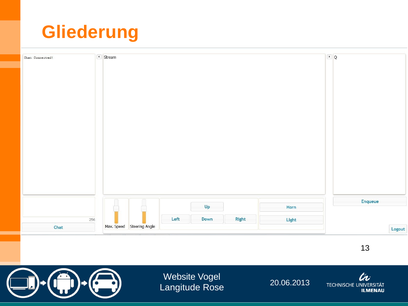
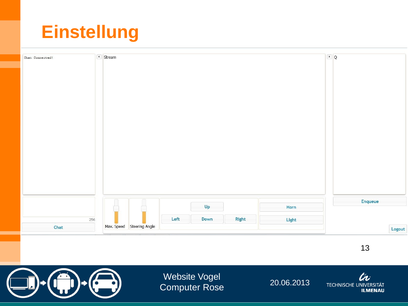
Gliederung: Gliederung -> Einstellung
Langitude: Langitude -> Computer
